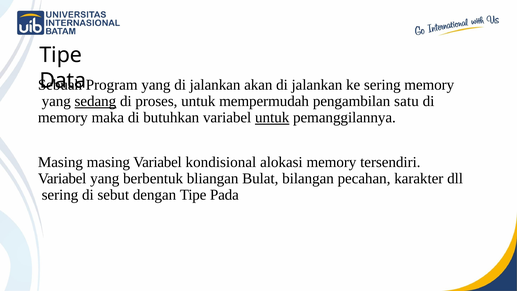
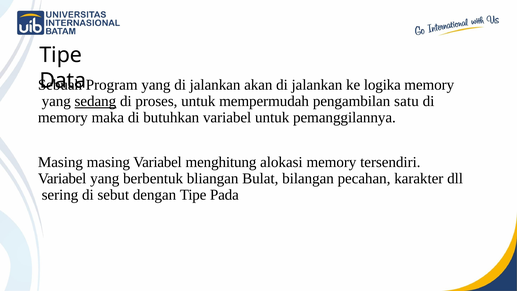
ke sering: sering -> logika
untuk at (272, 118) underline: present -> none
kondisional: kondisional -> menghitung
